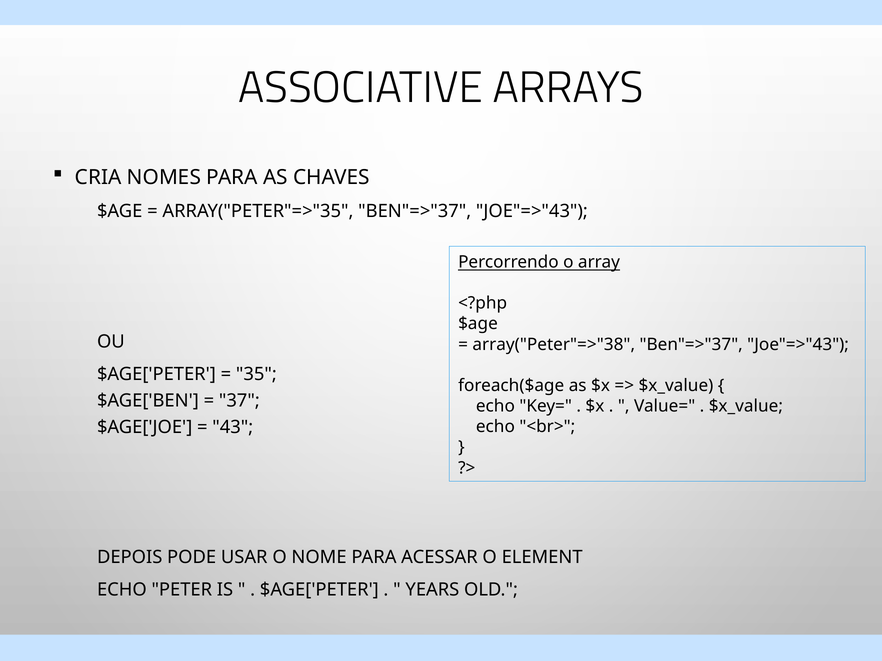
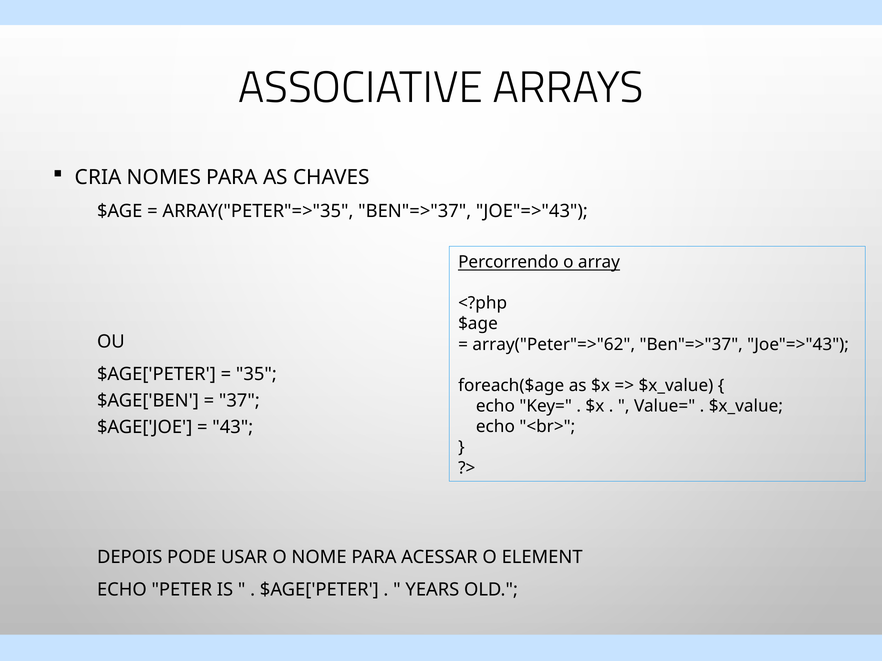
array("Peter"=>"38: array("Peter"=>"38 -> array("Peter"=>"62
